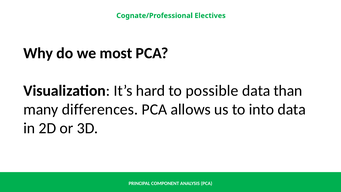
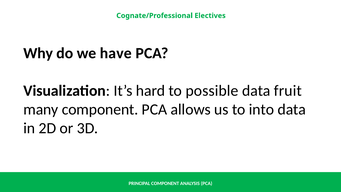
most: most -> have
than: than -> fruit
many differences: differences -> component
